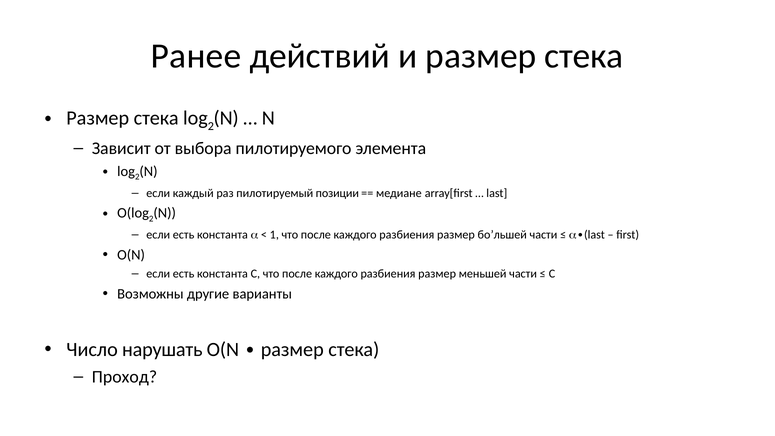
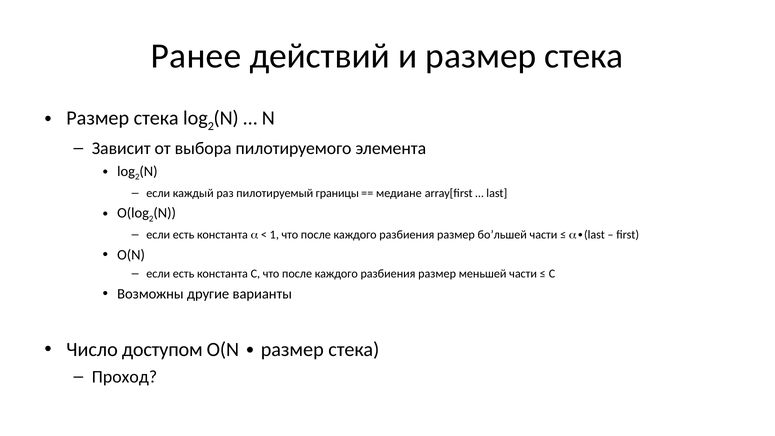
позиции: позиции -> границы
нарушать: нарушать -> доступом
